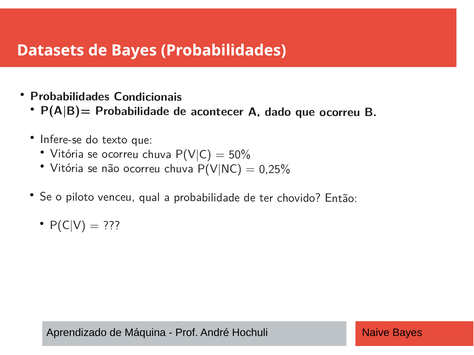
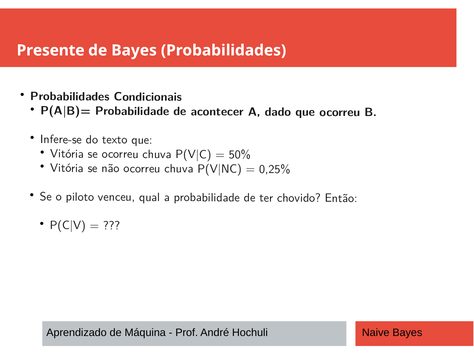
Datasets: Datasets -> Presente
